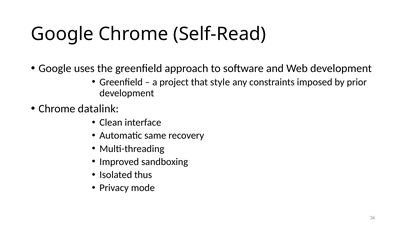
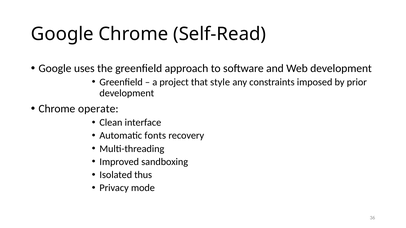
datalink: datalink -> operate
same: same -> fonts
